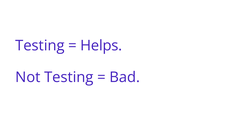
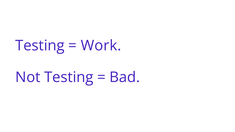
Helps: Helps -> Work
